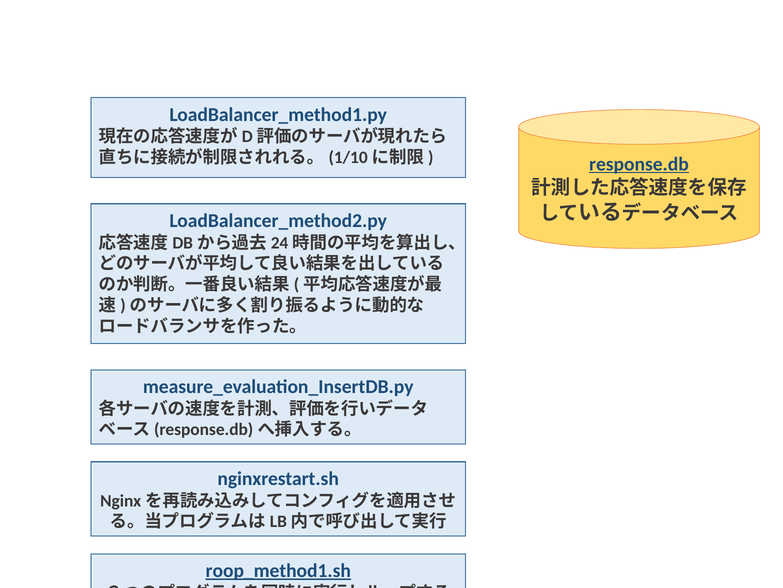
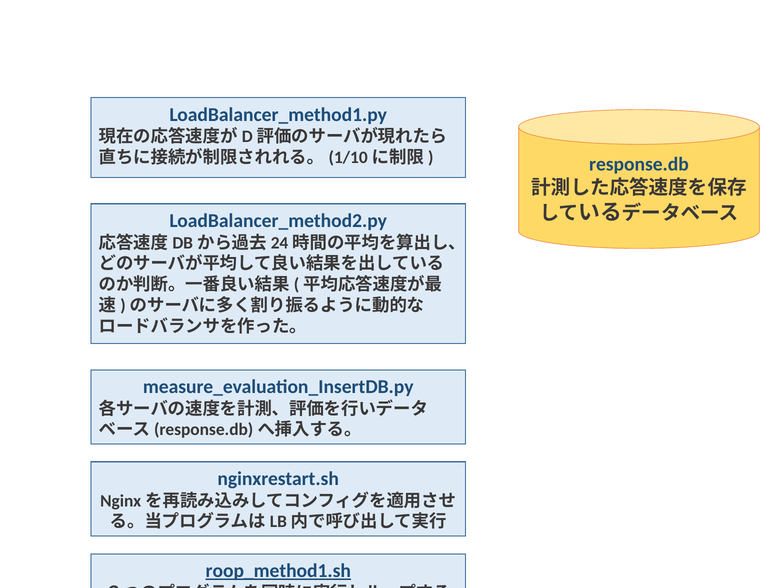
response.db underline: present -> none
